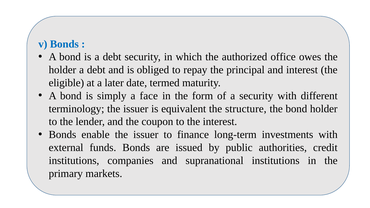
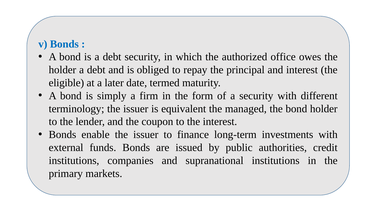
face: face -> firm
structure: structure -> managed
